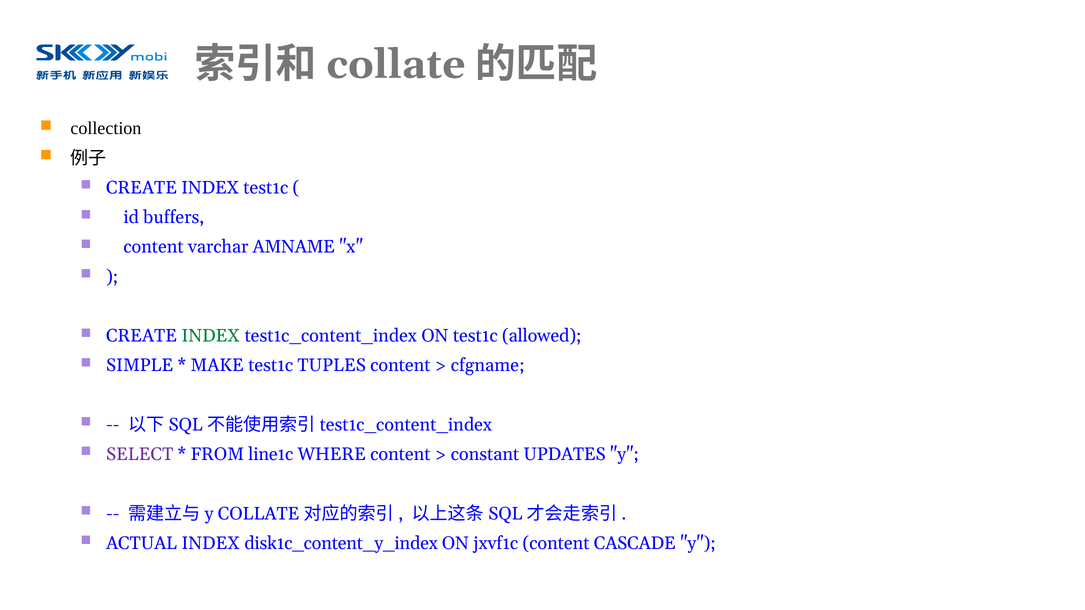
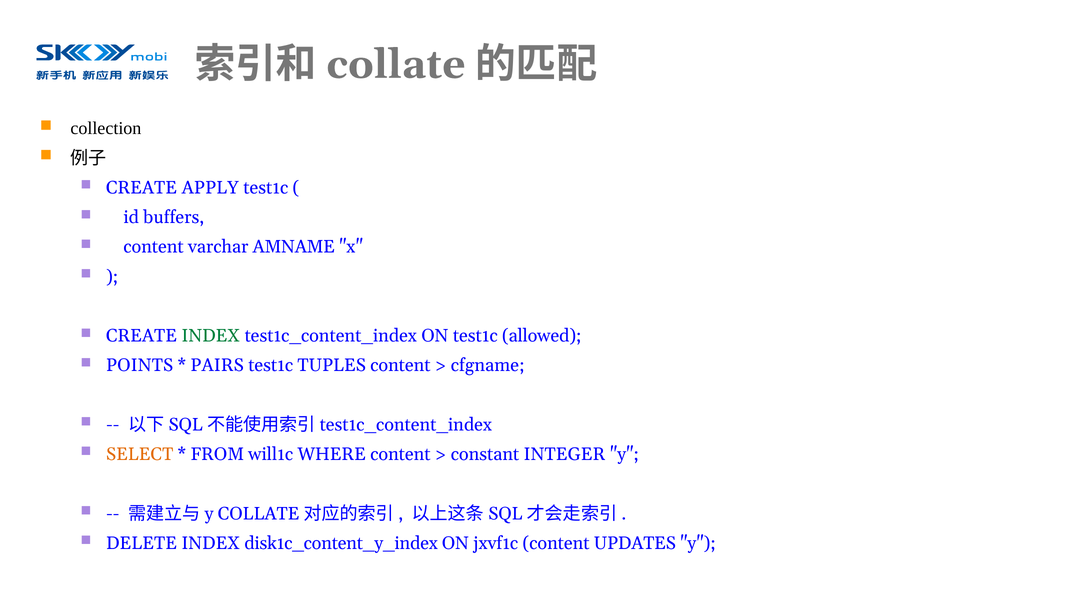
INDEX at (210, 188): INDEX -> APPLY
SIMPLE: SIMPLE -> POINTS
MAKE: MAKE -> PAIRS
SELECT colour: purple -> orange
line1c: line1c -> will1c
UPDATES: UPDATES -> INTEGER
ACTUAL: ACTUAL -> DELETE
CASCADE: CASCADE -> UPDATES
